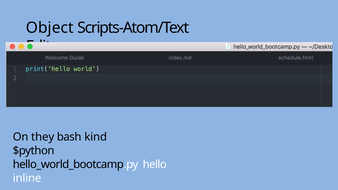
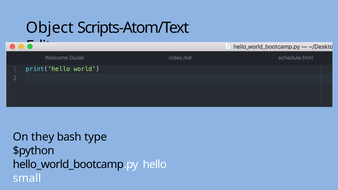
kind: kind -> type
inline: inline -> small
